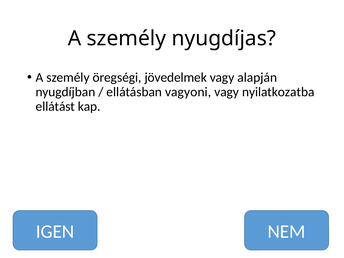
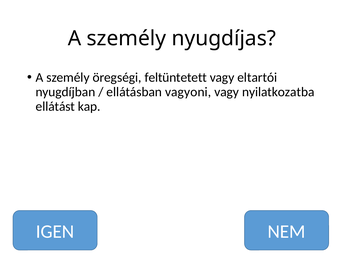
jövedelmek: jövedelmek -> feltüntetett
alapján: alapján -> eltartói
